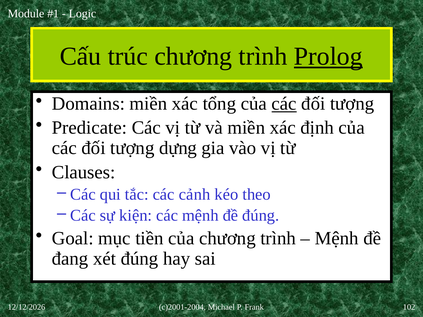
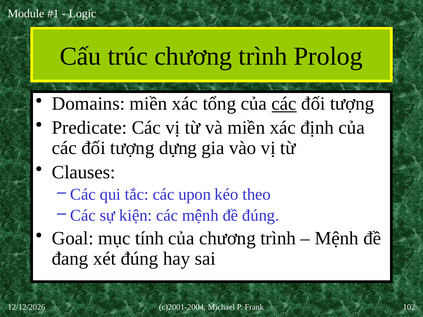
Prolog underline: present -> none
cảnh: cảnh -> upon
tiền: tiền -> tính
